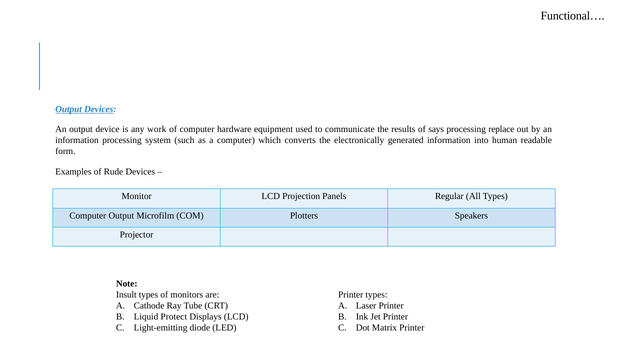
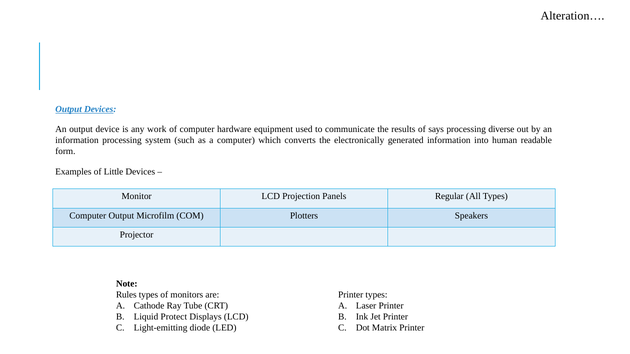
Functional…: Functional… -> Alteration…
replace: replace -> diverse
Rude: Rude -> Little
Insult: Insult -> Rules
